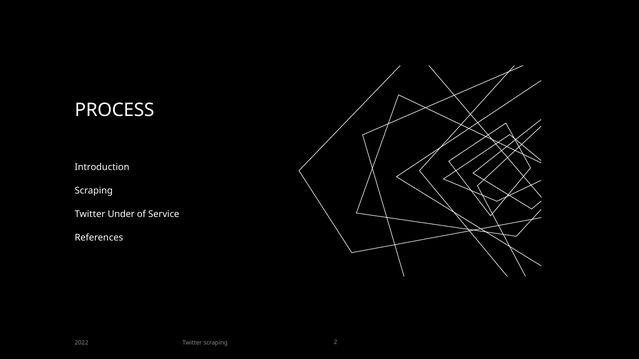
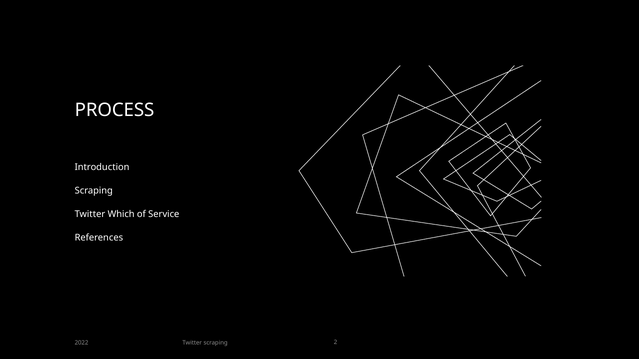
Under: Under -> Which
